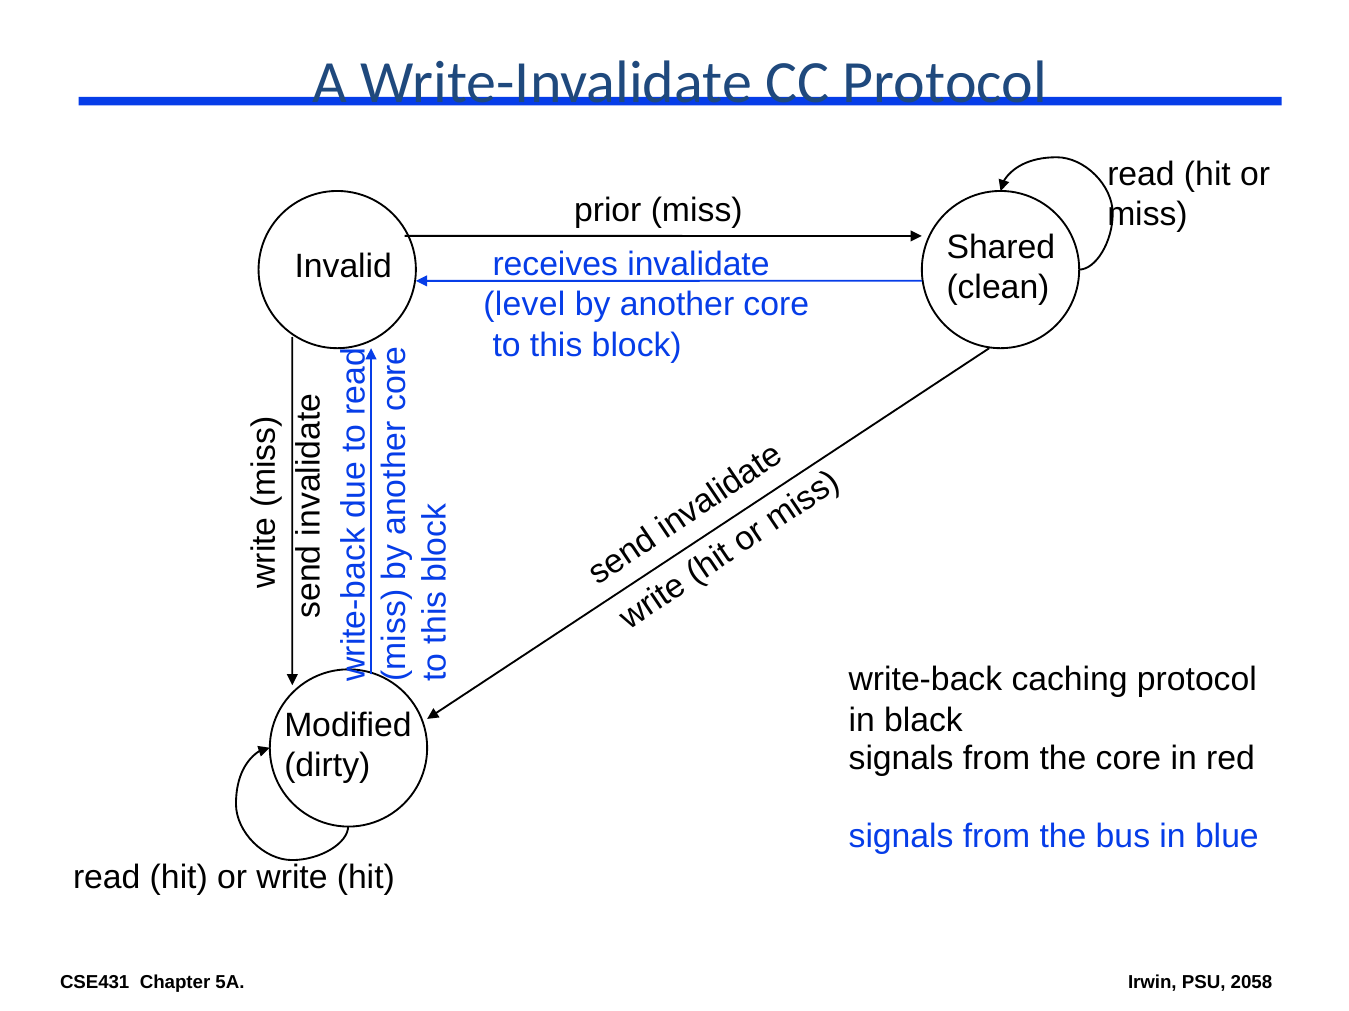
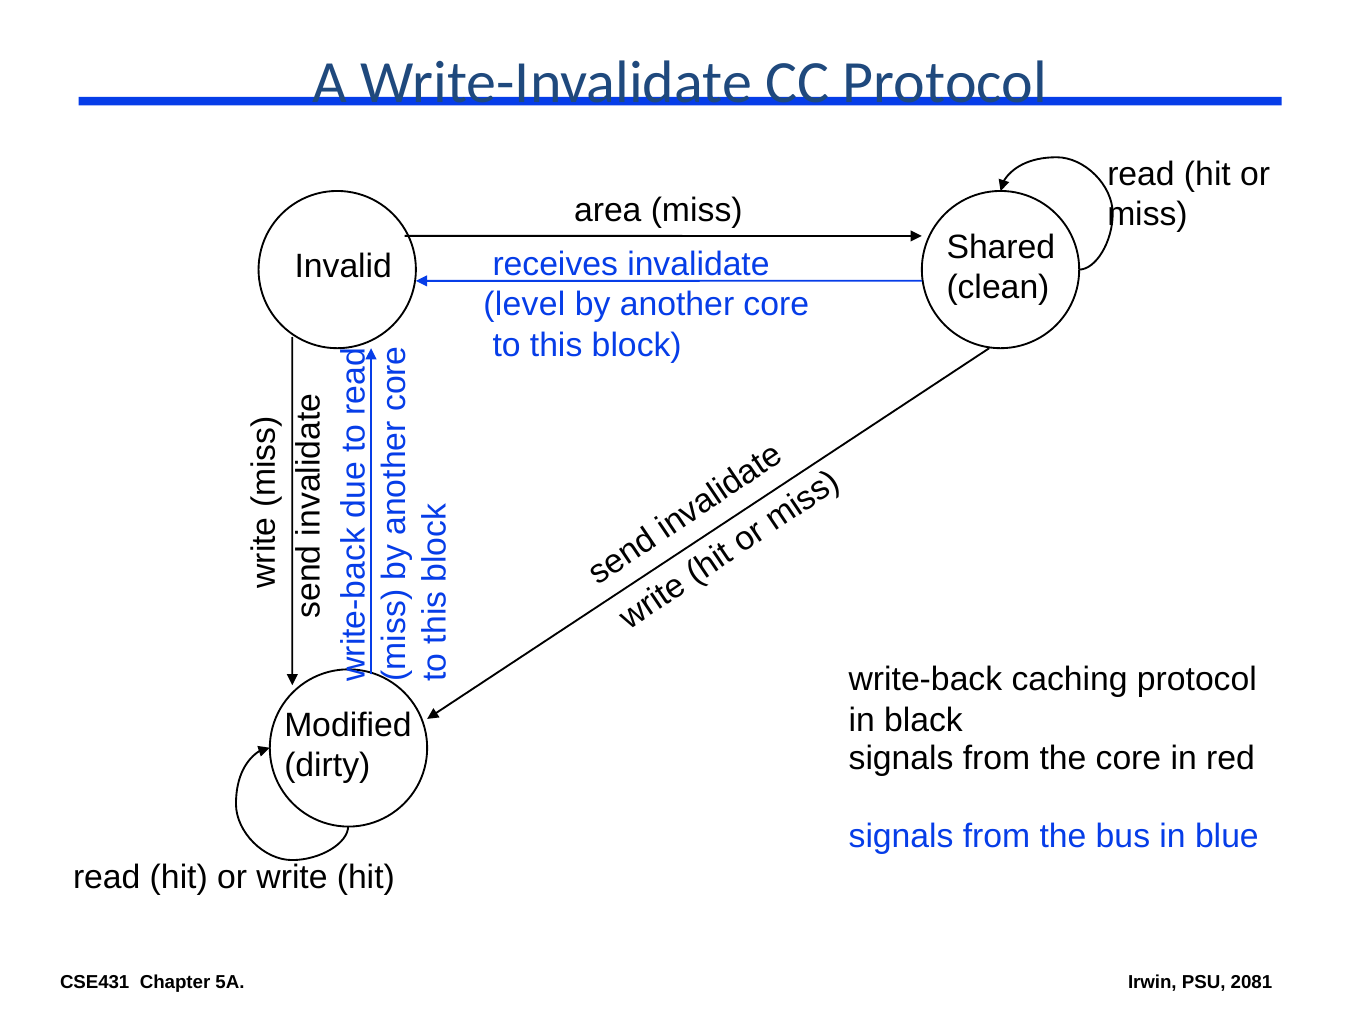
prior: prior -> area
2058: 2058 -> 2081
